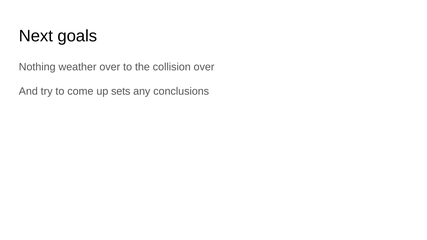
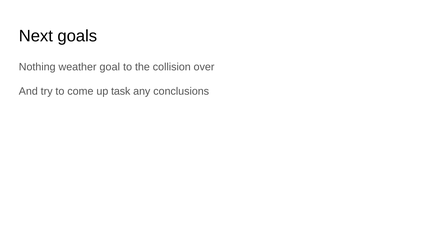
weather over: over -> goal
sets: sets -> task
